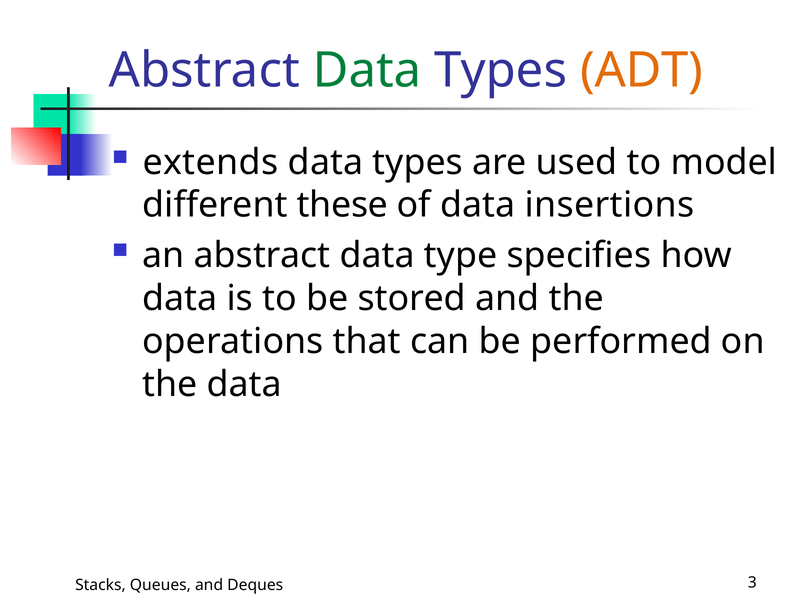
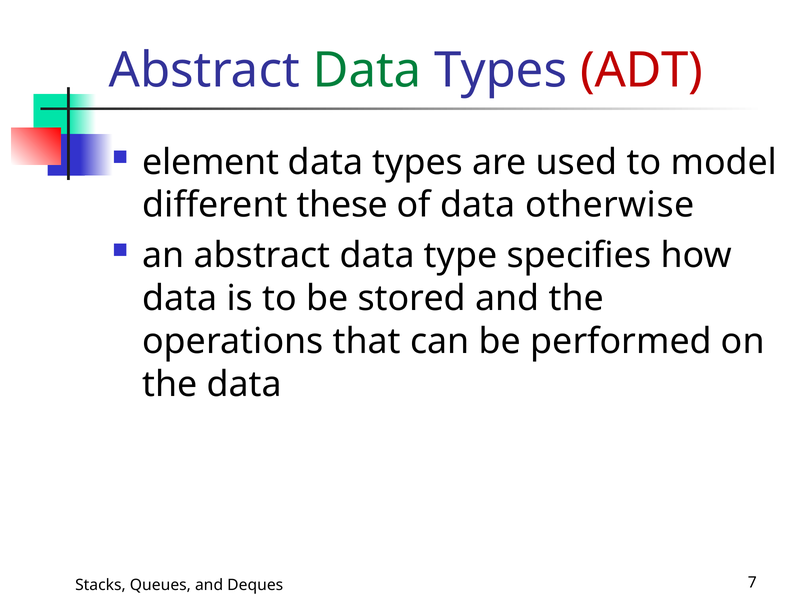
ADT colour: orange -> red
extends: extends -> element
insertions: insertions -> otherwise
3: 3 -> 7
